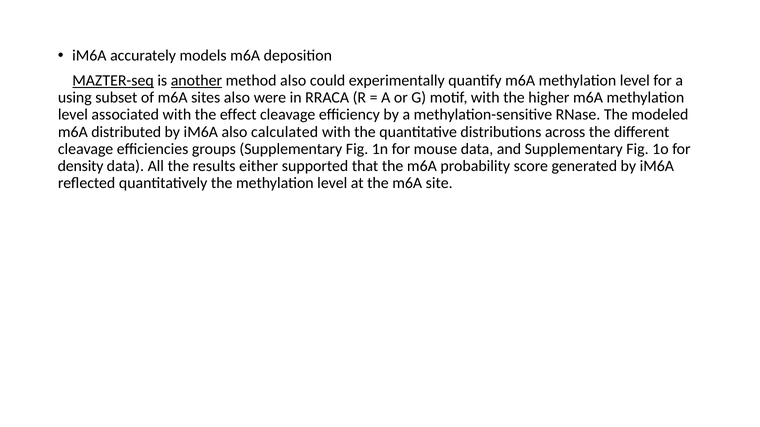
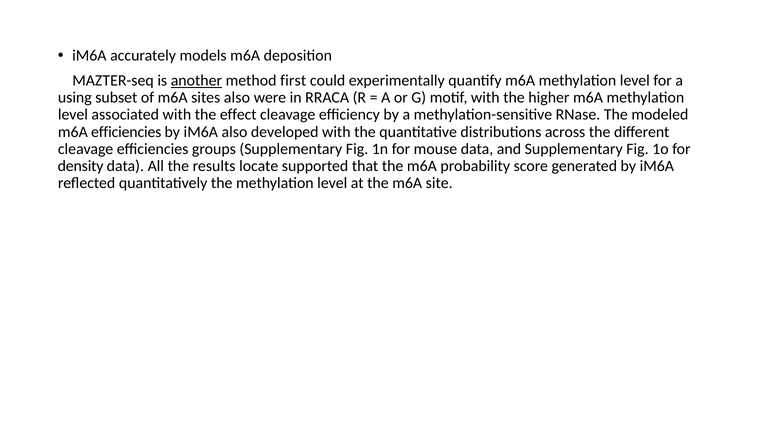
MAZTER-seq underline: present -> none
method also: also -> first
m6A distributed: distributed -> efficiencies
calculated: calculated -> developed
either: either -> locate
